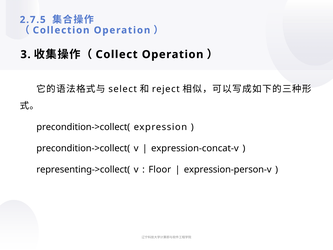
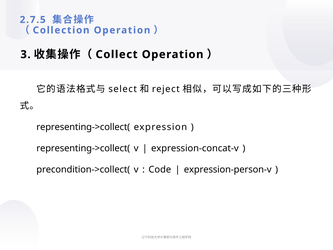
precondition->collect( at (83, 127): precondition->collect( -> representing->collect(
precondition->collect( at (83, 148): precondition->collect( -> representing->collect(
representing->collect(: representing->collect( -> precondition->collect(
Floor: Floor -> Code
